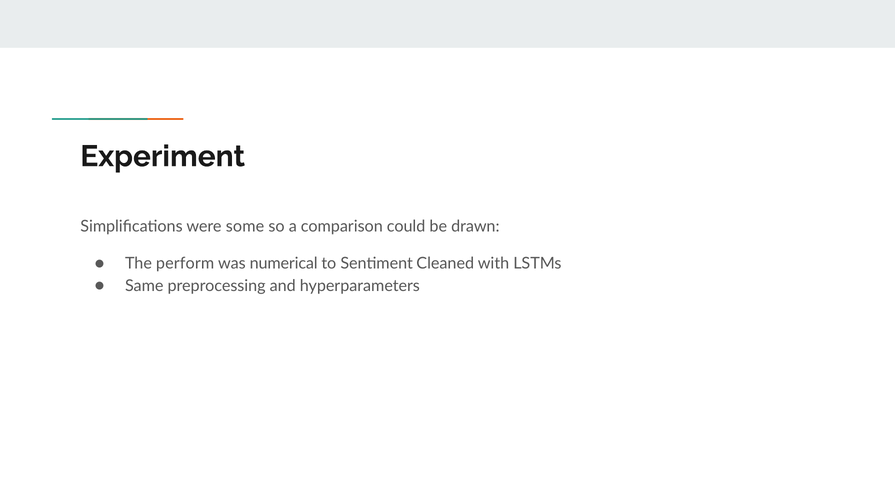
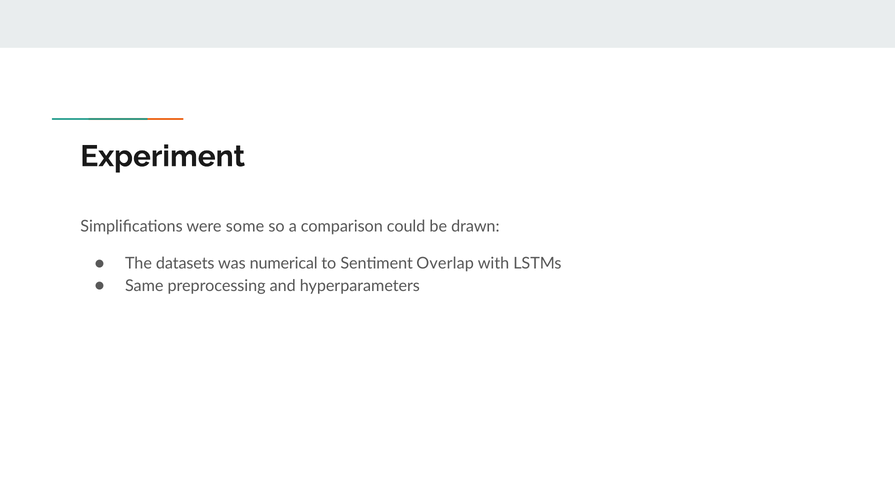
perform: perform -> datasets
Cleaned: Cleaned -> Overlap
